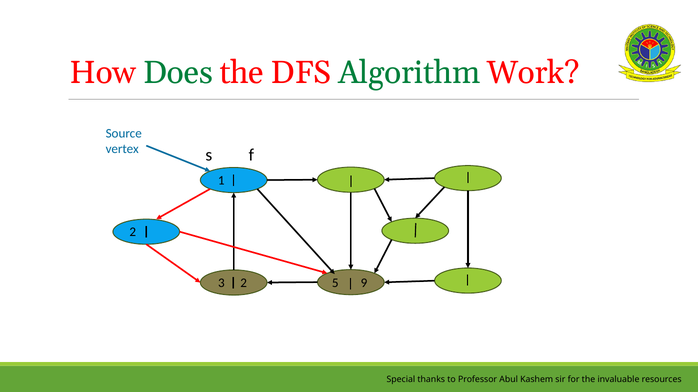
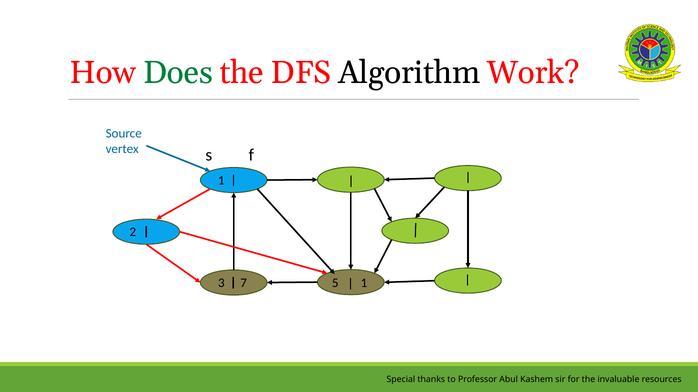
Algorithm colour: green -> black
3 2: 2 -> 7
5 9: 9 -> 1
